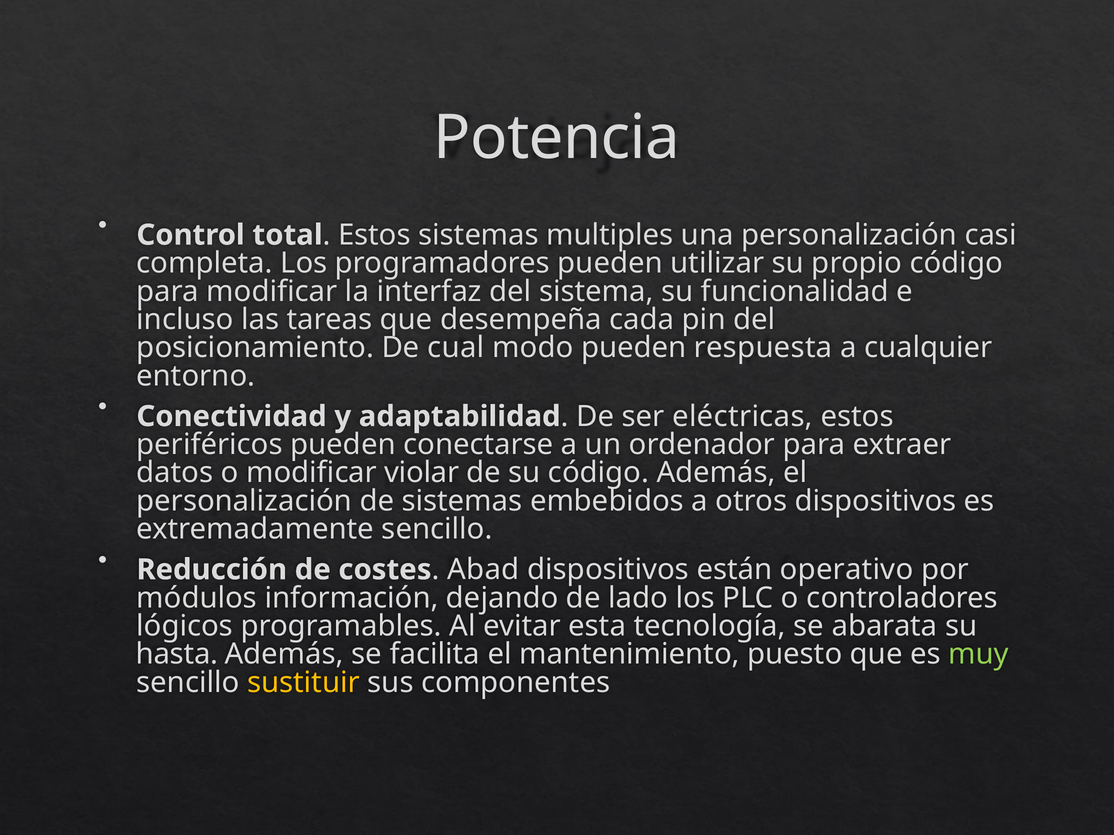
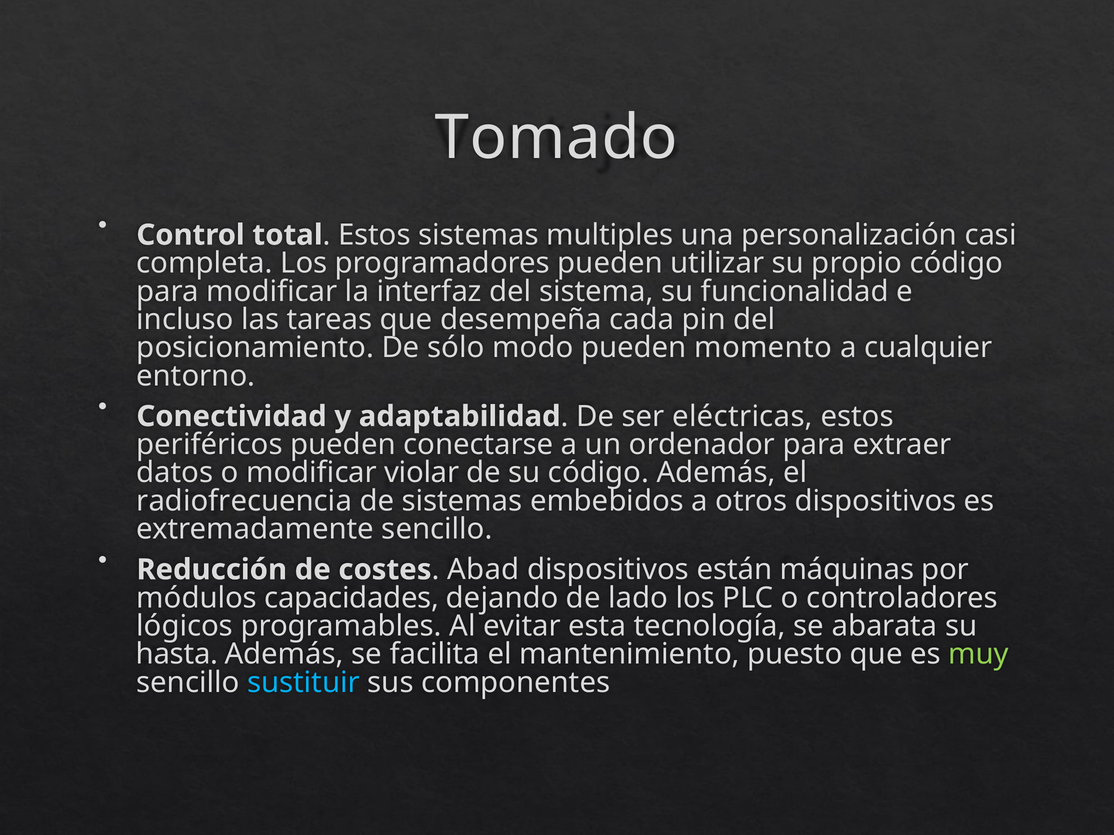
Potencia: Potencia -> Tomado
cual: cual -> sólo
respuesta: respuesta -> momento
personalización at (244, 501): personalización -> radiofrecuencia
operativo: operativo -> máquinas
información: información -> capacidades
sustituir colour: yellow -> light blue
